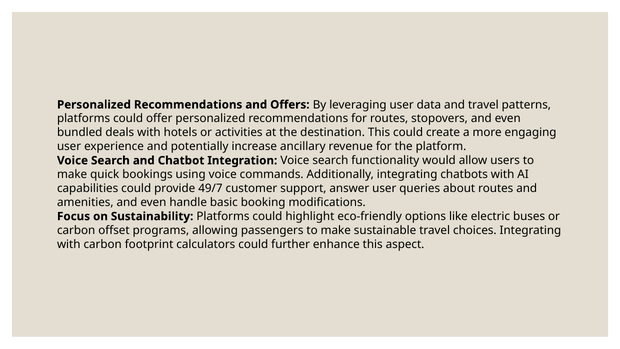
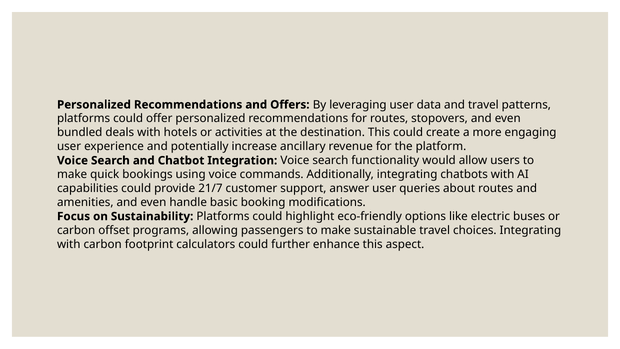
49/7: 49/7 -> 21/7
